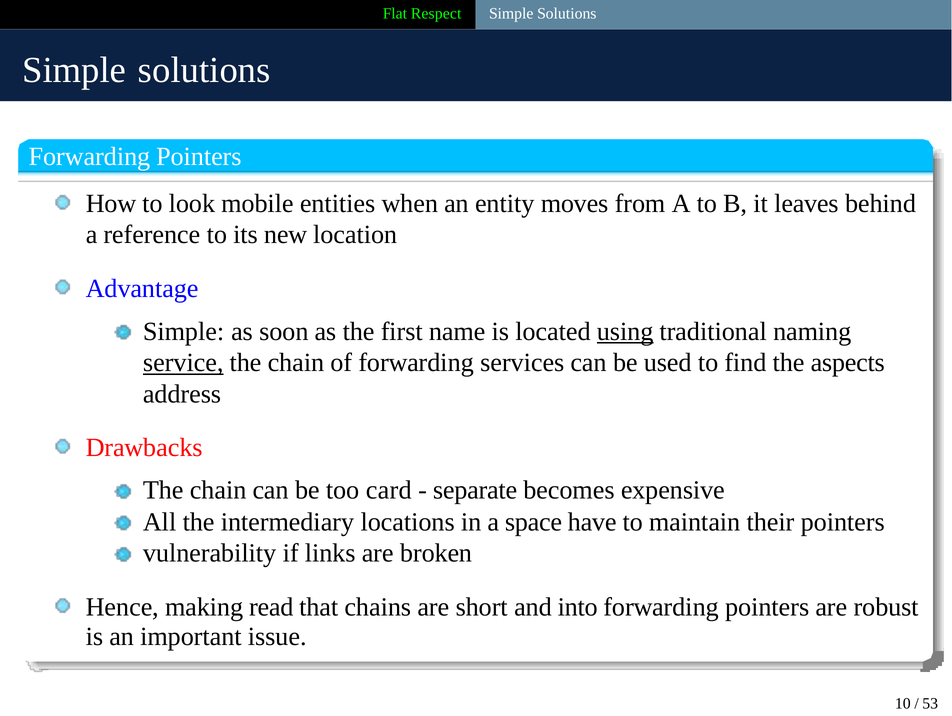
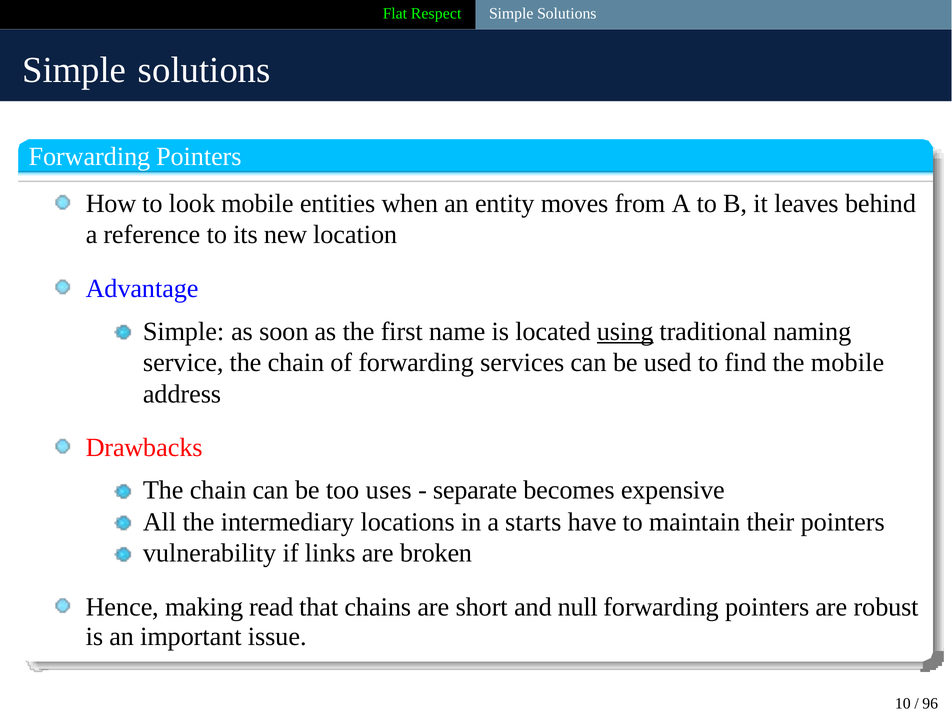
service underline: present -> none
the aspects: aspects -> mobile
card: card -> uses
space: space -> starts
into: into -> null
53: 53 -> 96
